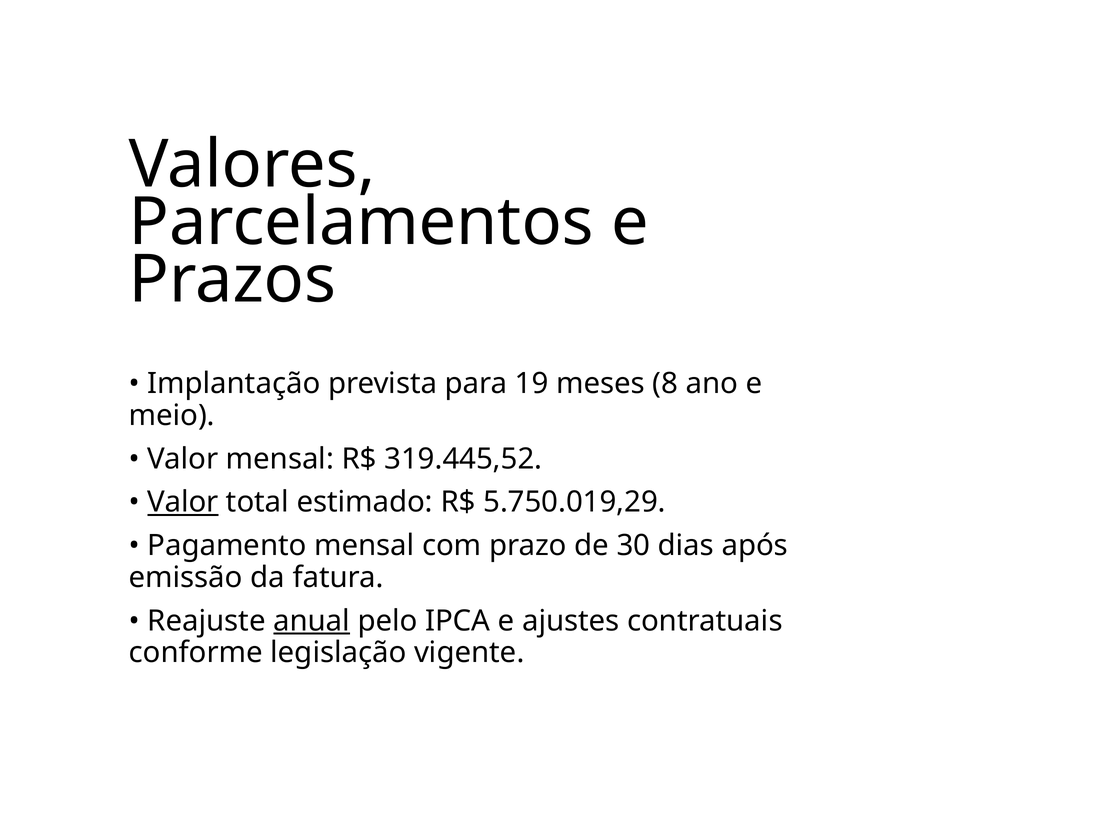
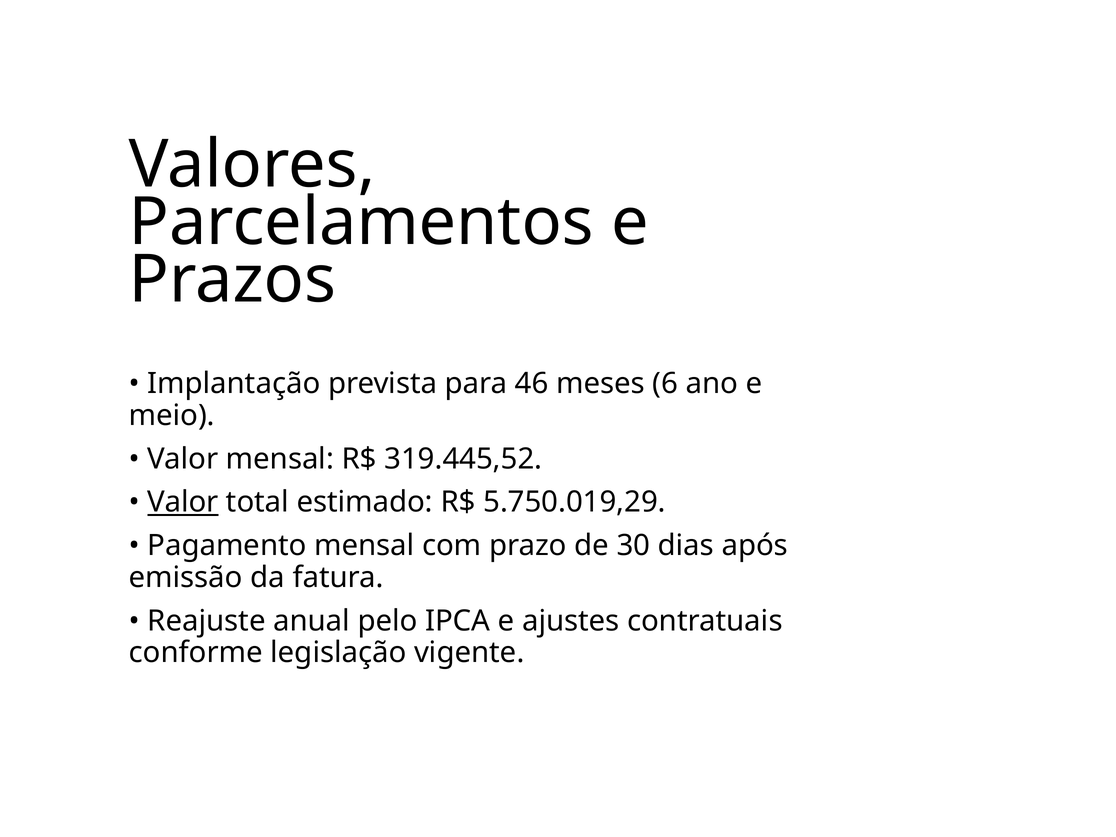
19: 19 -> 46
8: 8 -> 6
anual underline: present -> none
